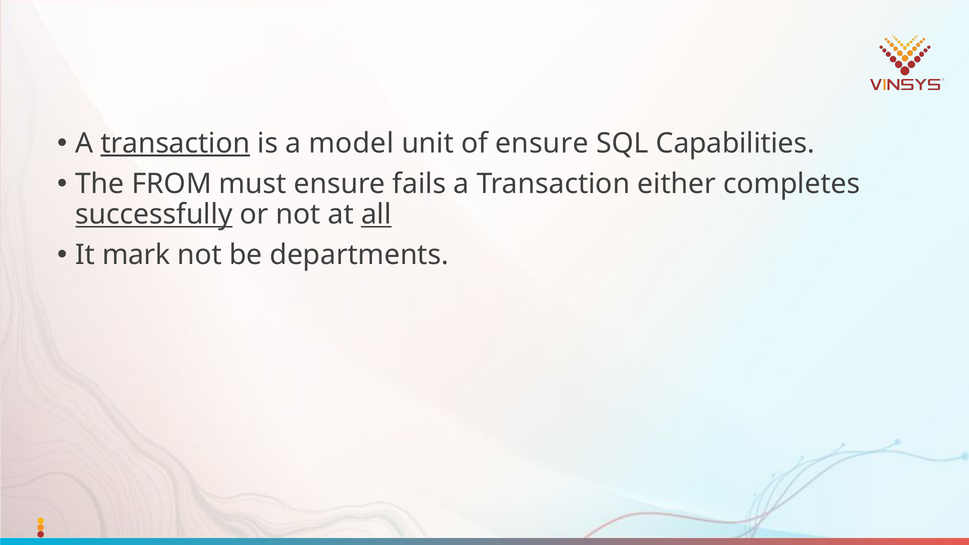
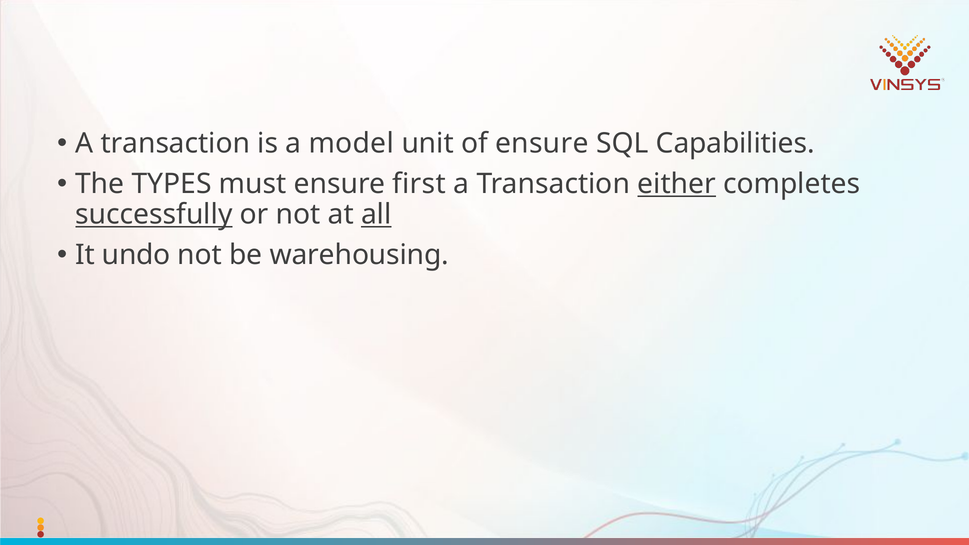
transaction at (175, 143) underline: present -> none
FROM: FROM -> TYPES
fails: fails -> first
either underline: none -> present
mark: mark -> undo
departments: departments -> warehousing
